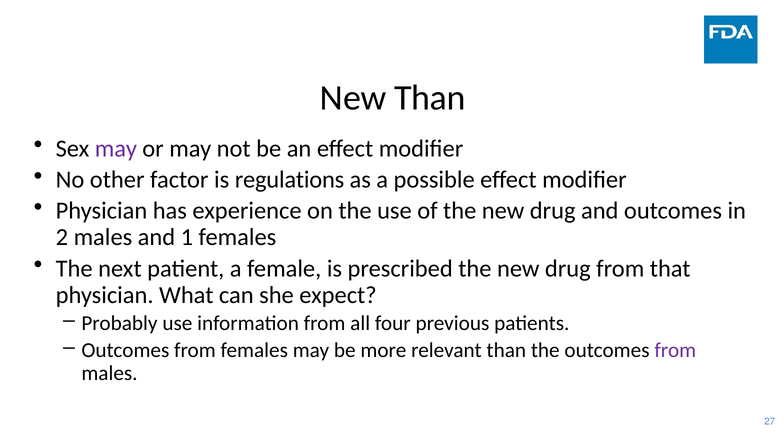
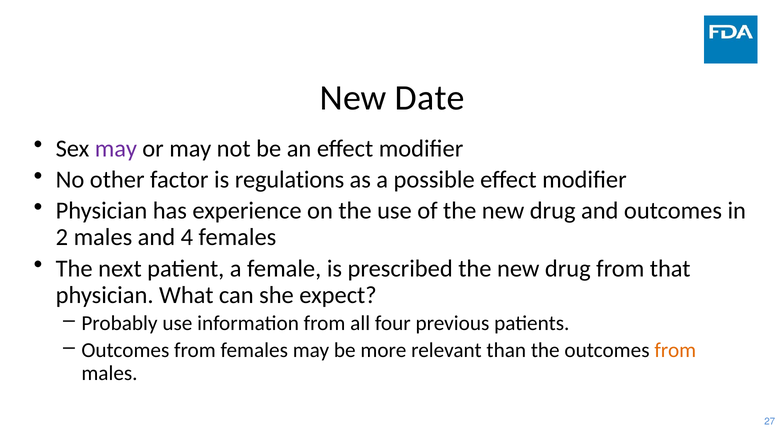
New Than: Than -> Date
1: 1 -> 4
from at (675, 350) colour: purple -> orange
